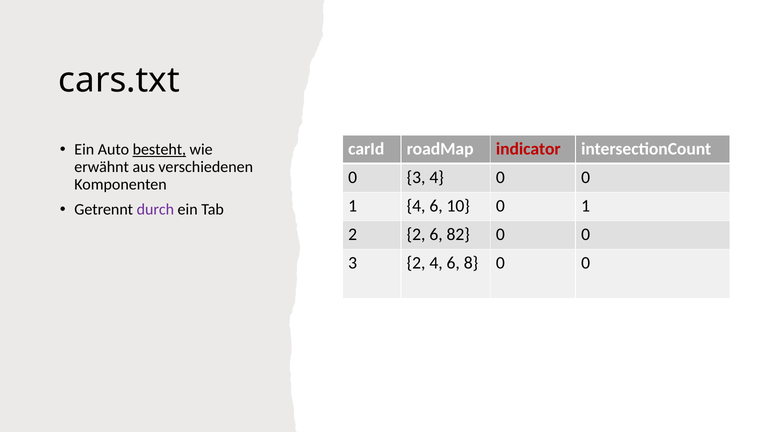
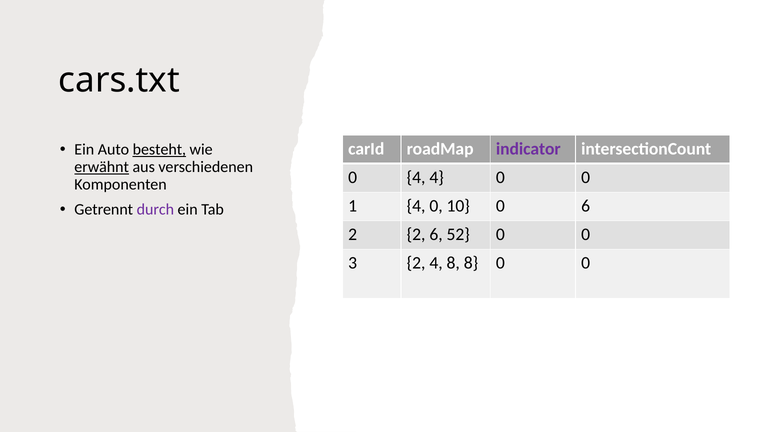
indicator colour: red -> purple
erwähnt underline: none -> present
3 at (416, 177): 3 -> 4
1 4 6: 6 -> 0
10 0 1: 1 -> 6
82: 82 -> 52
2 4 6: 6 -> 8
